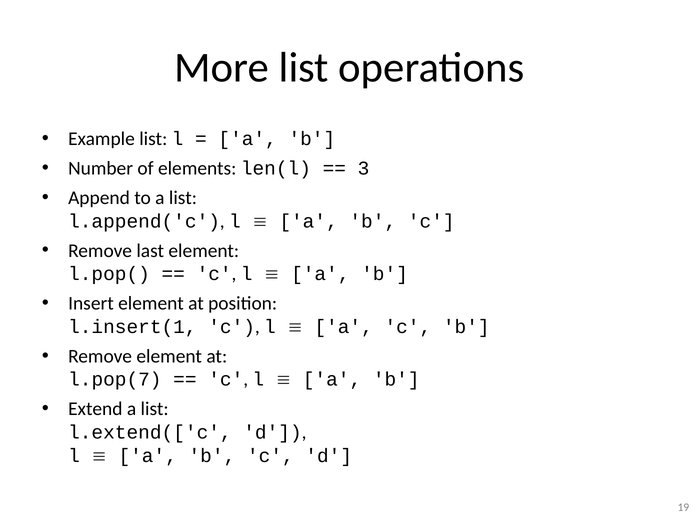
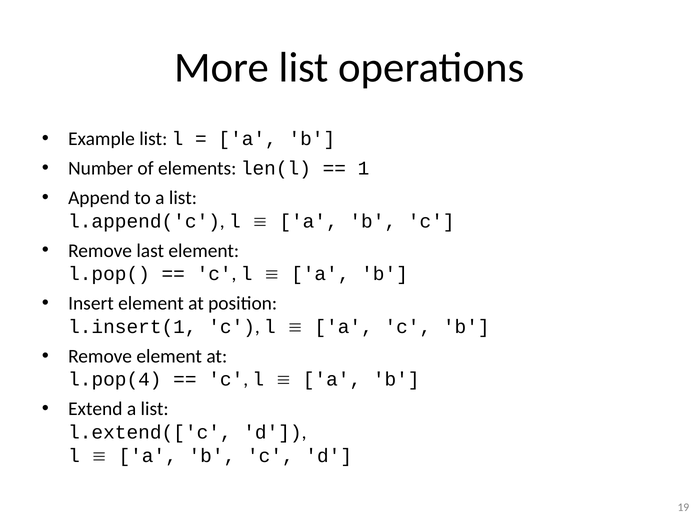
3: 3 -> 1
l.pop(7: l.pop(7 -> l.pop(4
